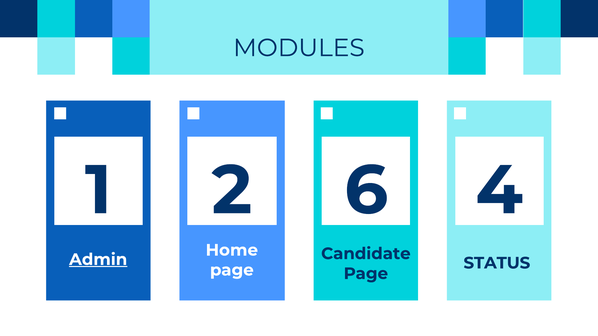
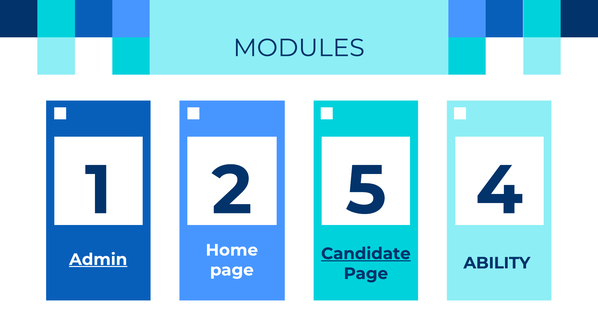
6: 6 -> 5
Candidate underline: none -> present
STATUS: STATUS -> ABILITY
